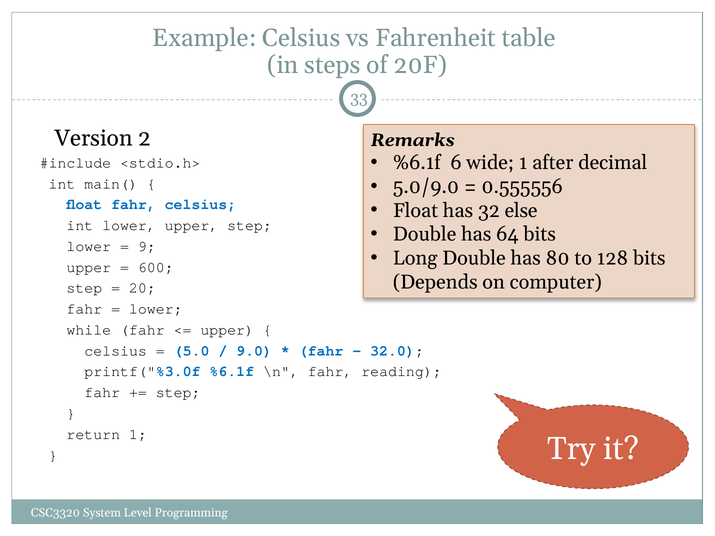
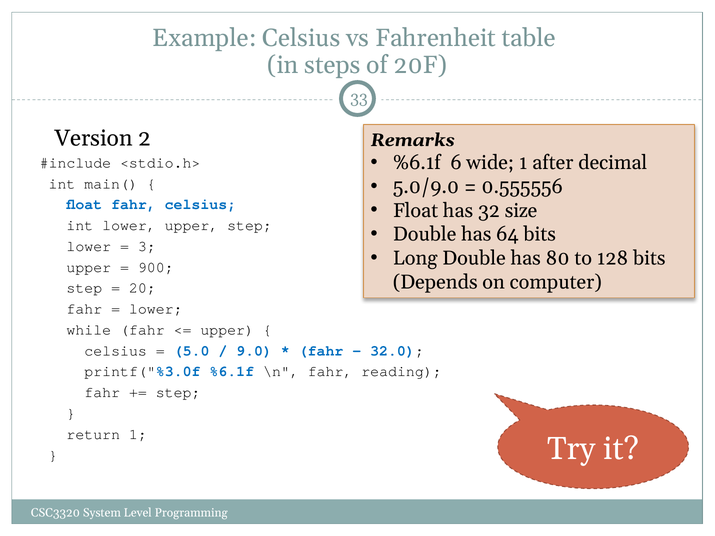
else: else -> size
9: 9 -> 3
600: 600 -> 900
